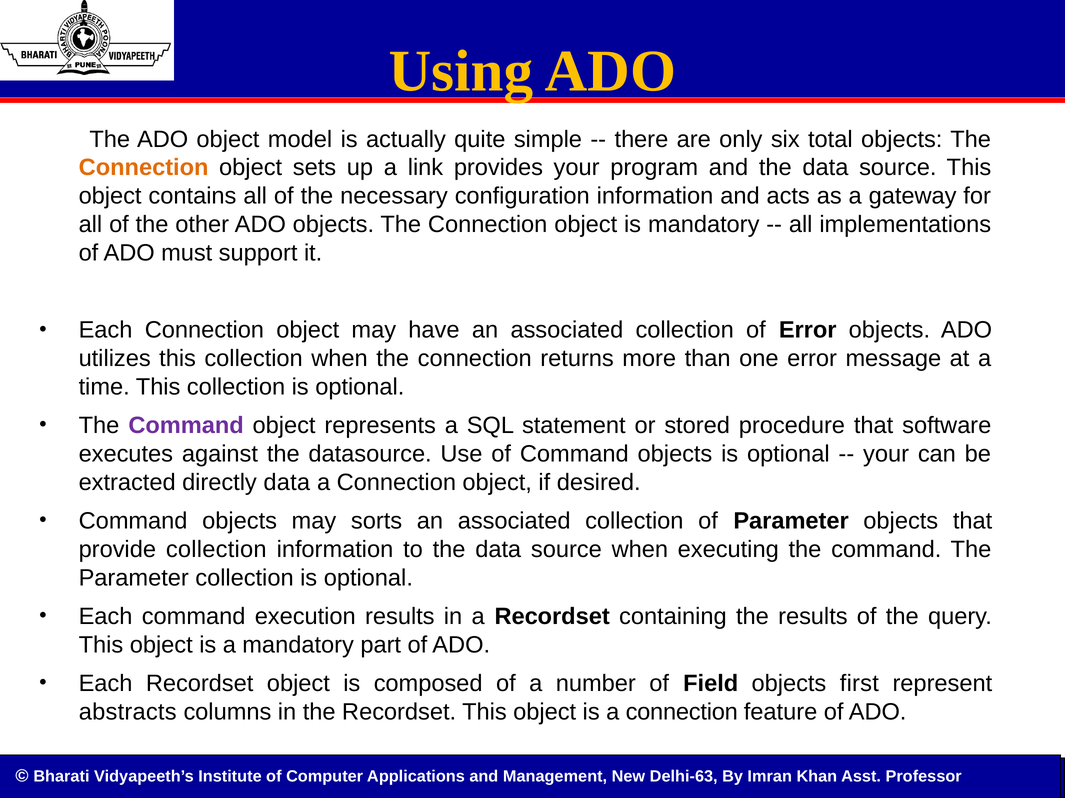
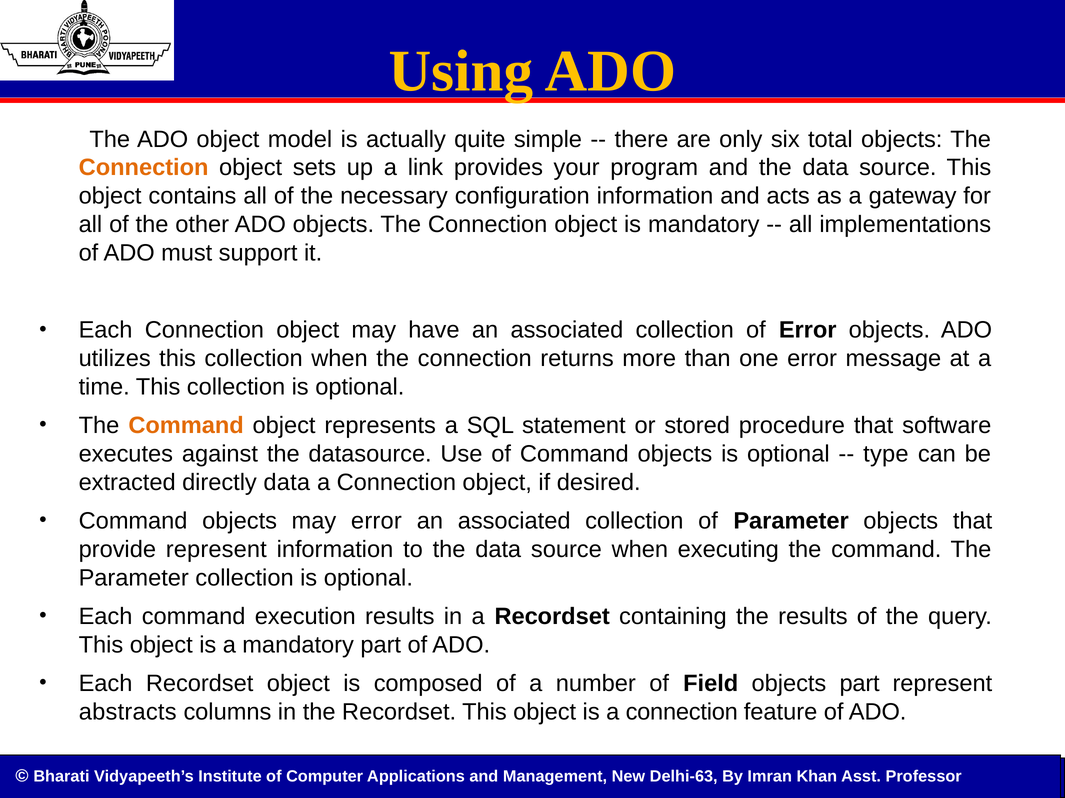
Command at (186, 426) colour: purple -> orange
your at (886, 454): your -> type
may sorts: sorts -> error
provide collection: collection -> represent
objects first: first -> part
